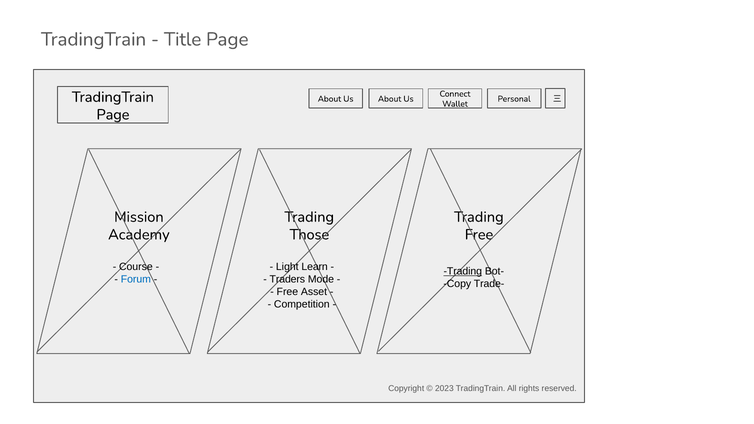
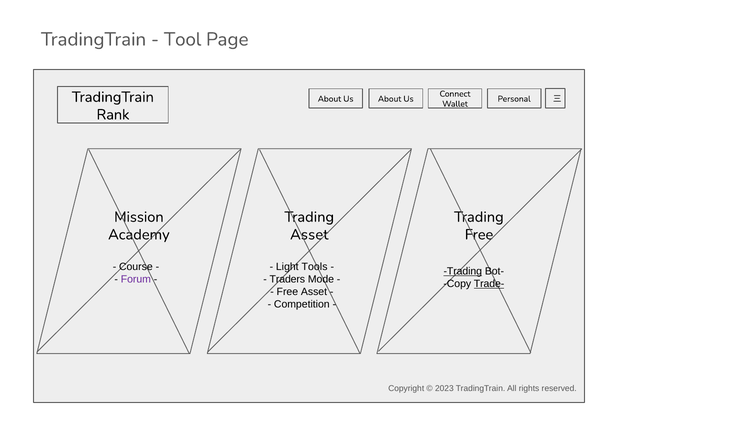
Title: Title -> Tool
Page at (113, 115): Page -> Rank
Those at (309, 235): Those -> Asset
Learn: Learn -> Tools
Forum colour: blue -> purple
Trade- underline: none -> present
